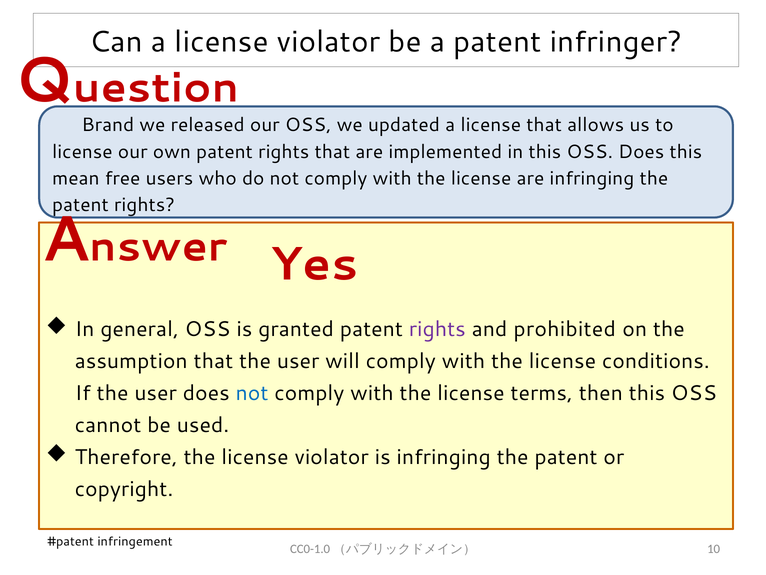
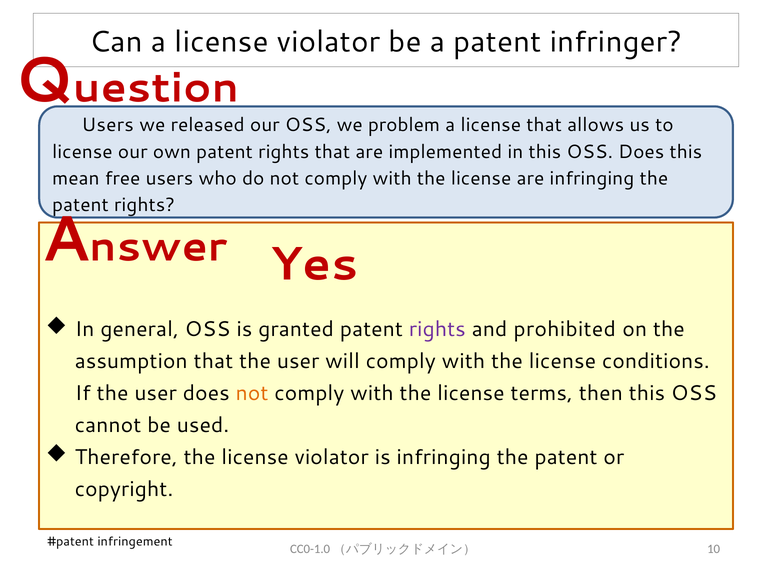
Brand at (108, 125): Brand -> Users
updated: updated -> problem
not at (252, 393) colour: blue -> orange
